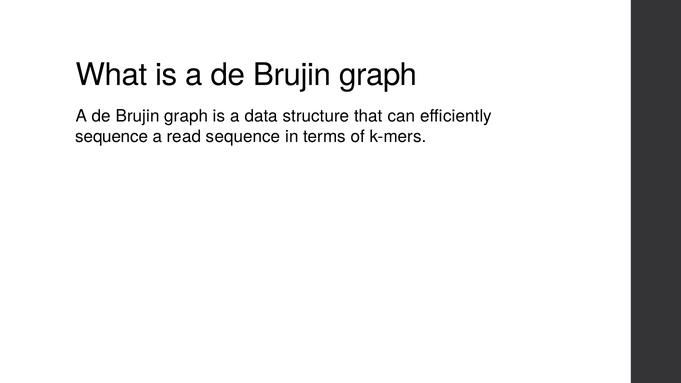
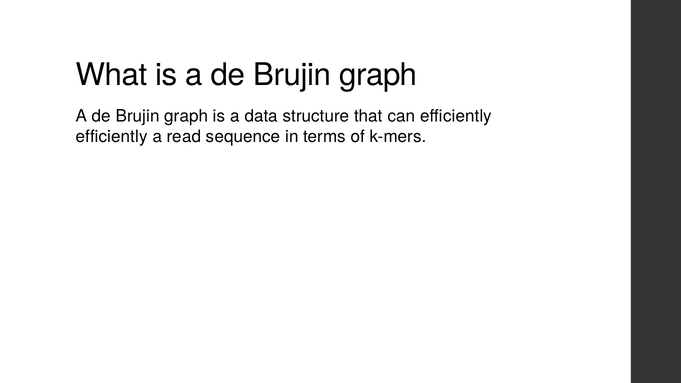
sequence at (112, 137): sequence -> efficiently
